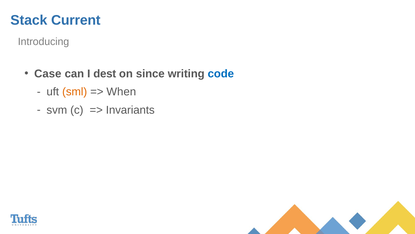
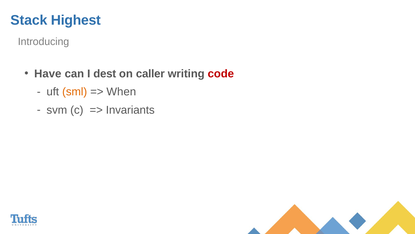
Current: Current -> Highest
Case: Case -> Have
since: since -> caller
code colour: blue -> red
